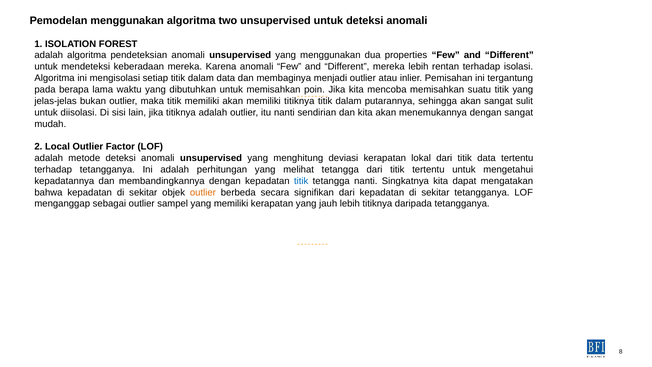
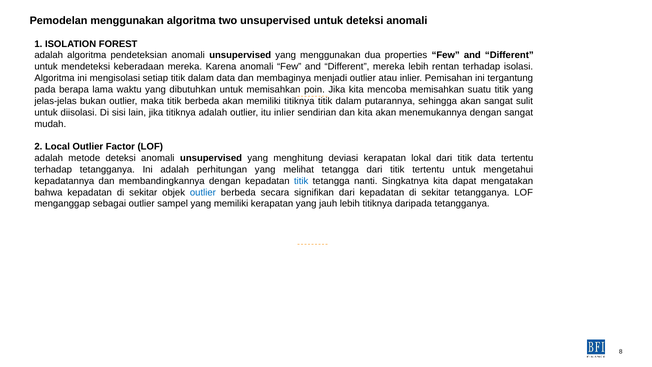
titik memiliki: memiliki -> berbeda
itu nanti: nanti -> inlier
outlier at (203, 192) colour: orange -> blue
